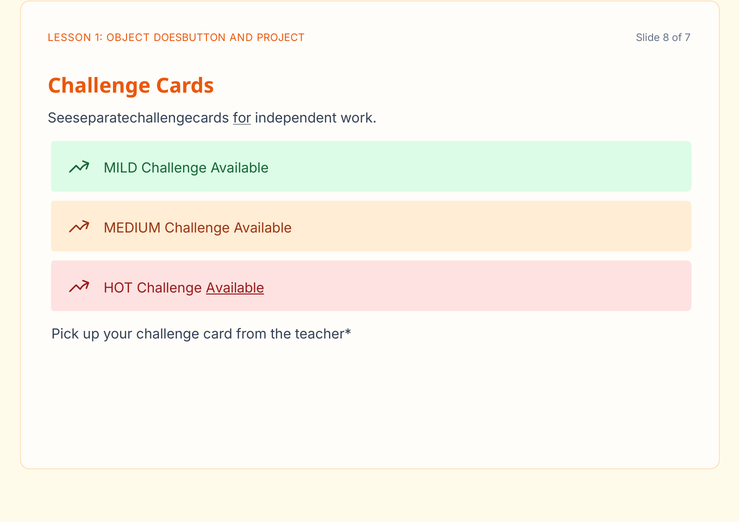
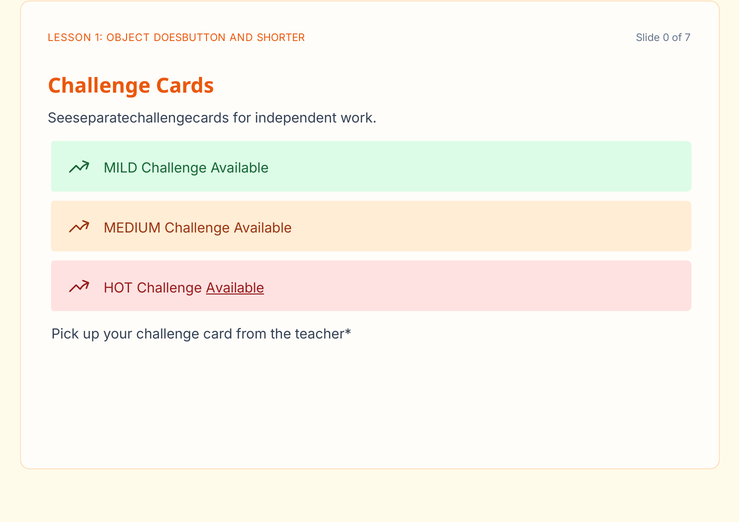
PROJECT: PROJECT -> SHORTER
8: 8 -> 0
for underline: present -> none
